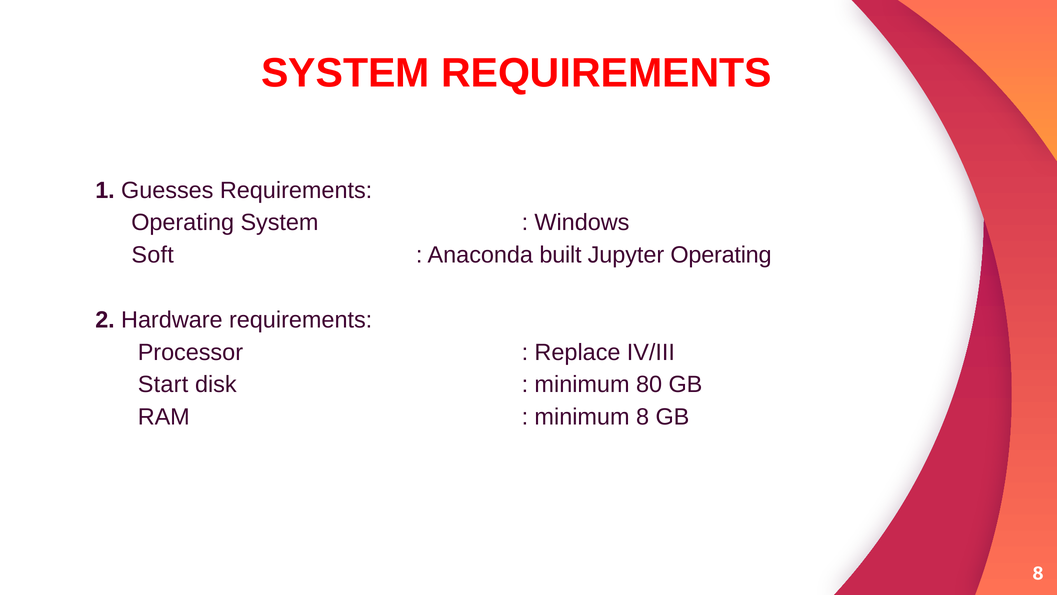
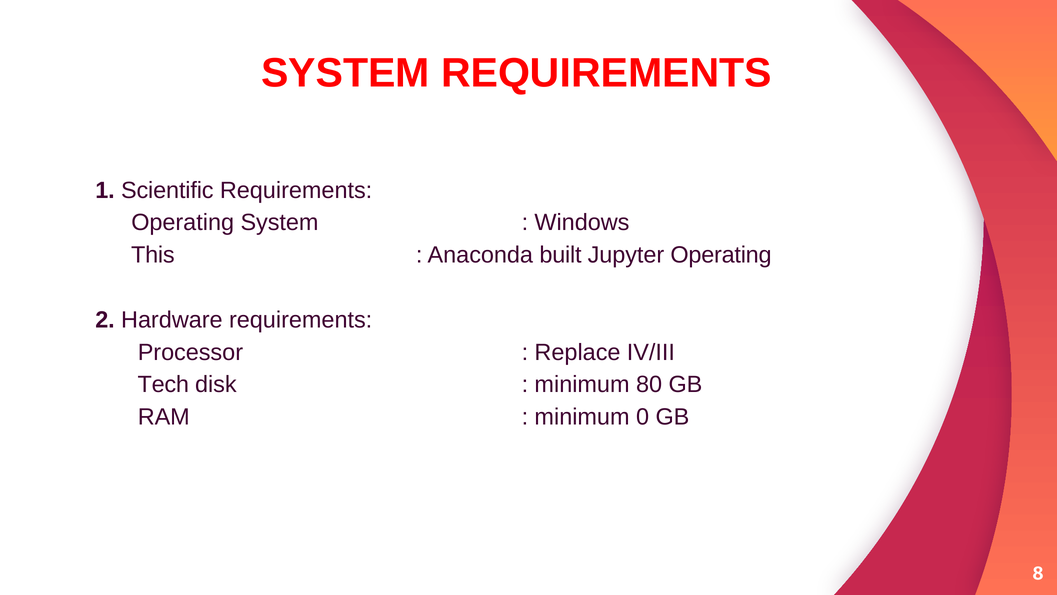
Guesses: Guesses -> Scientific
Soft: Soft -> This
Start: Start -> Tech
minimum 8: 8 -> 0
